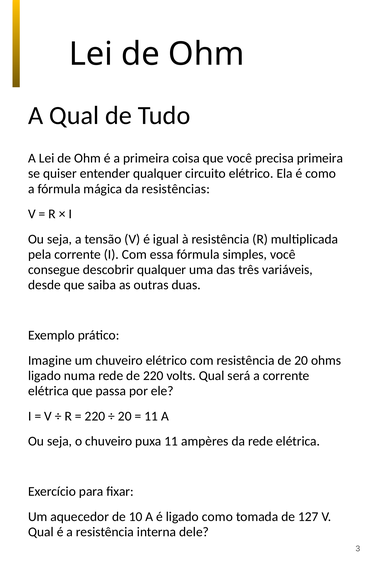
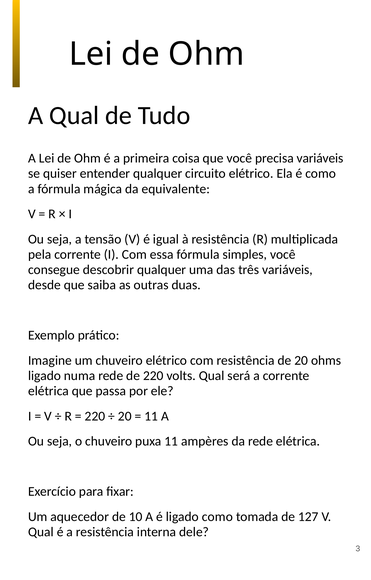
precisa primeira: primeira -> variáveis
resistências: resistências -> equivalente
